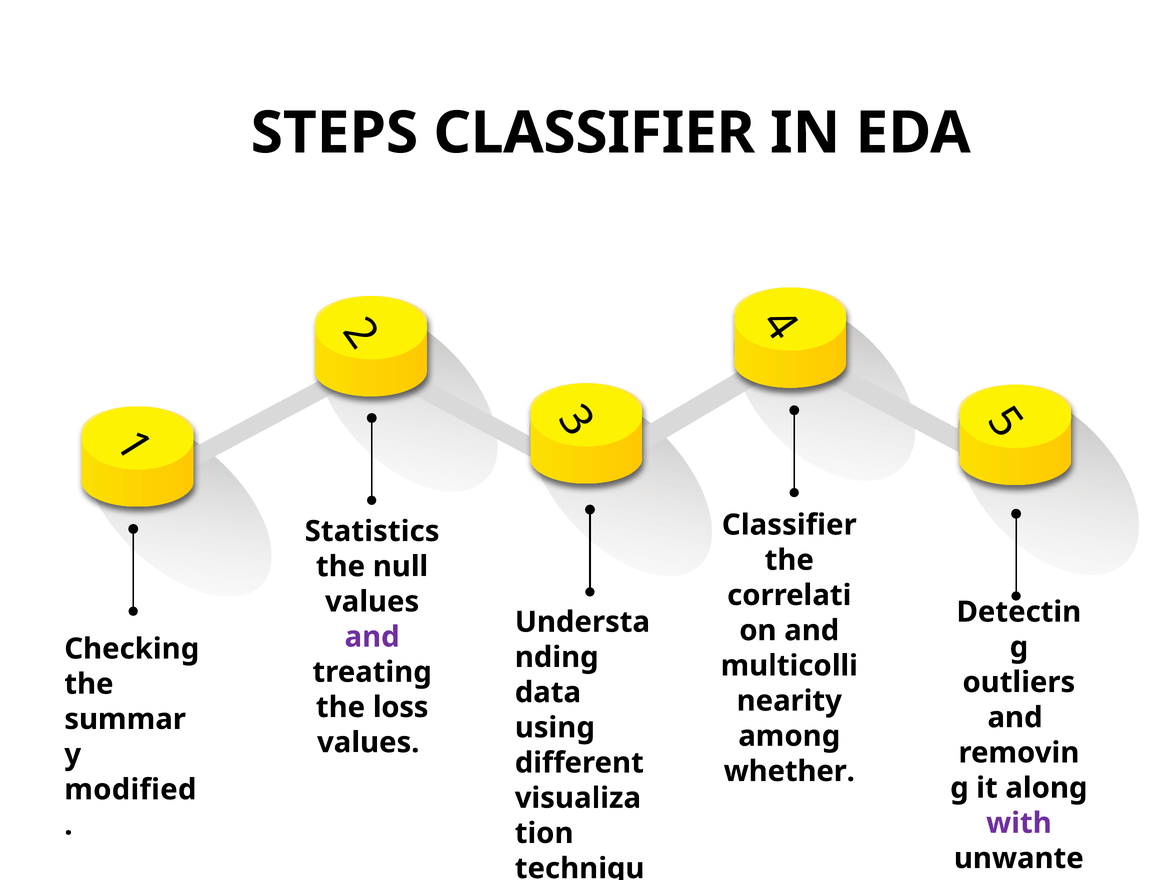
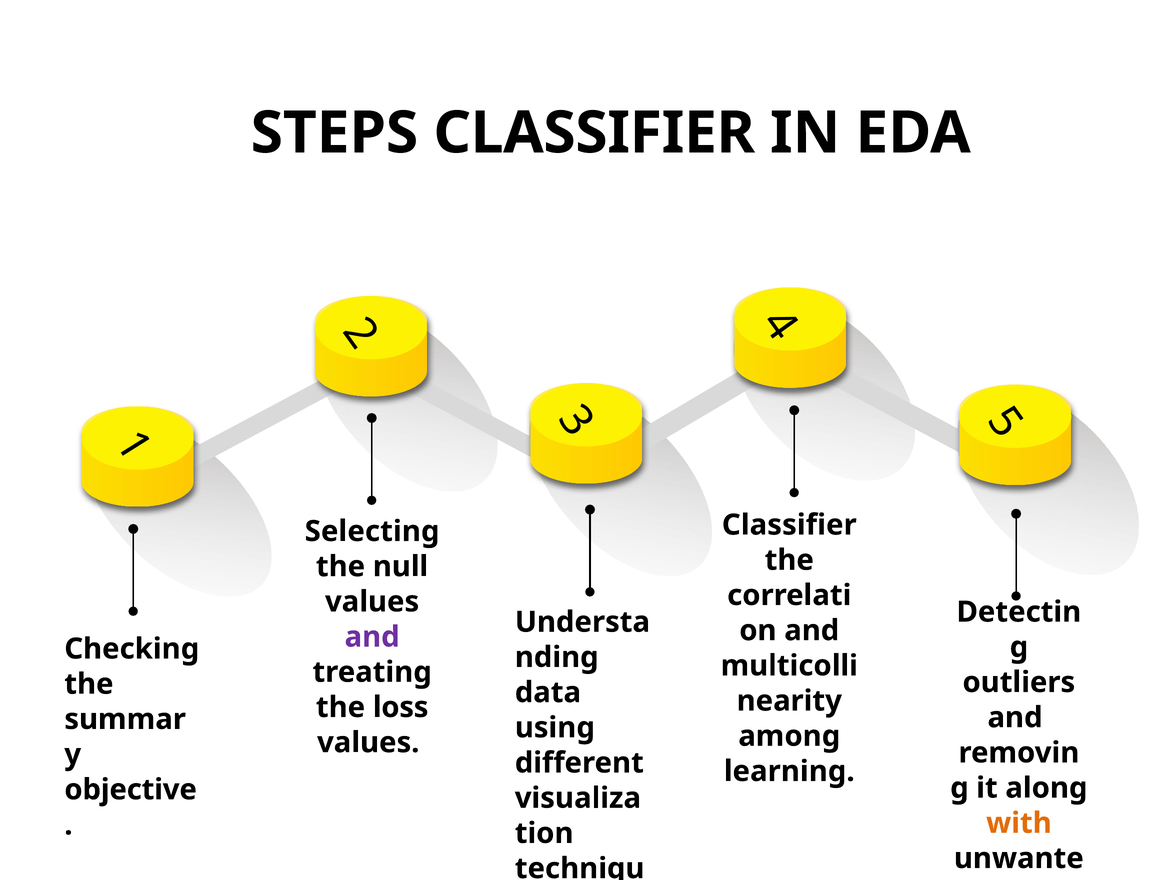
Statistics: Statistics -> Selecting
whether: whether -> learning
modified: modified -> objective
with colour: purple -> orange
